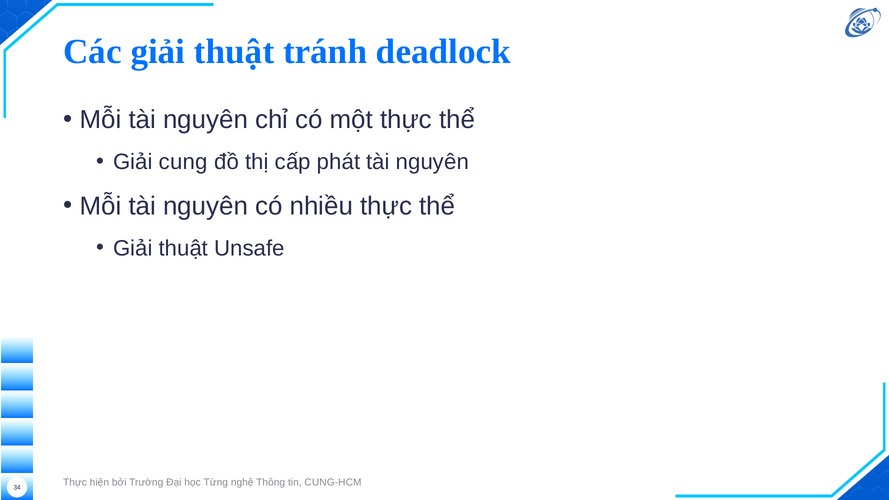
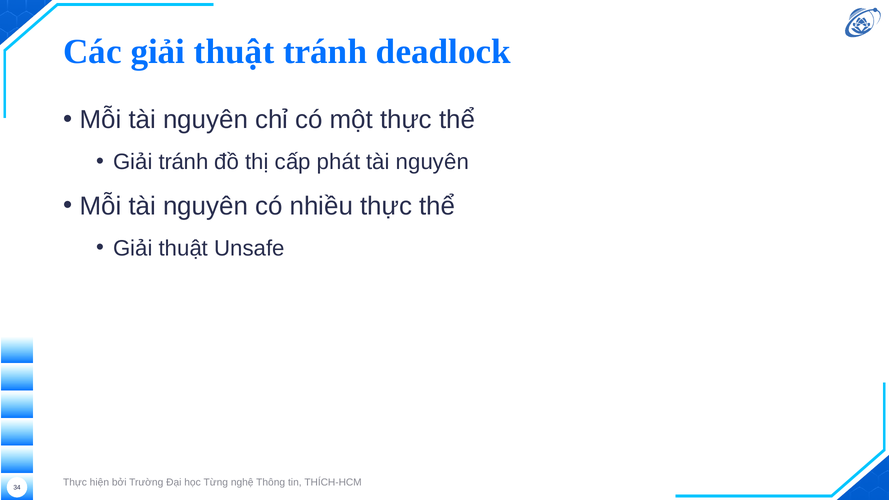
Giải cung: cung -> tránh
CUNG-HCM: CUNG-HCM -> THÍCH-HCM
